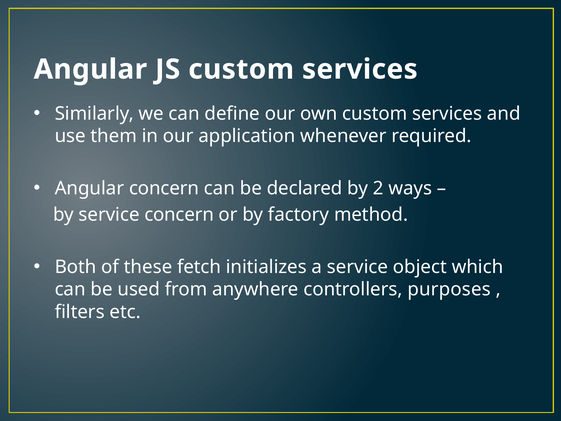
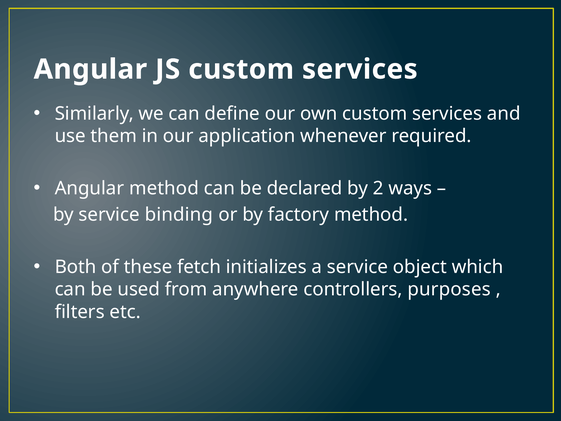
Angular concern: concern -> method
service concern: concern -> binding
